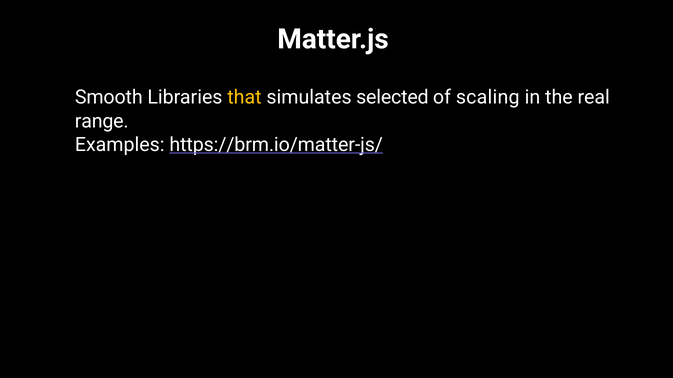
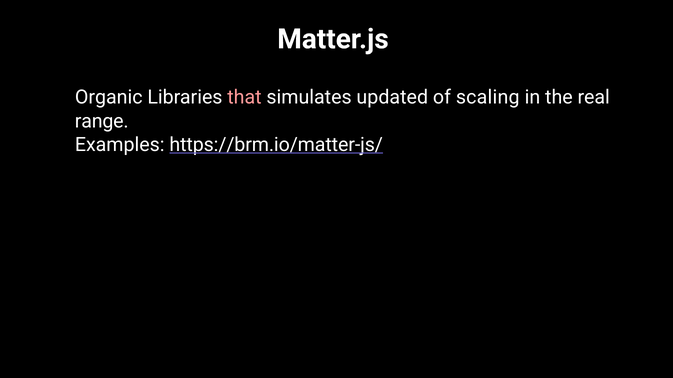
Smooth: Smooth -> Organic
that colour: yellow -> pink
selected: selected -> updated
